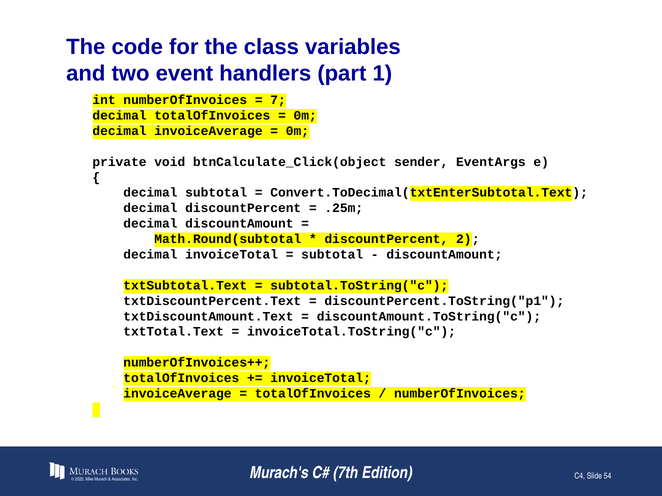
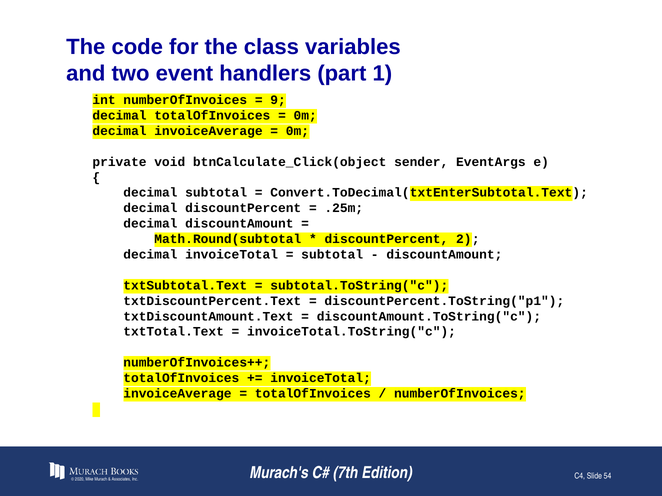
7: 7 -> 9
